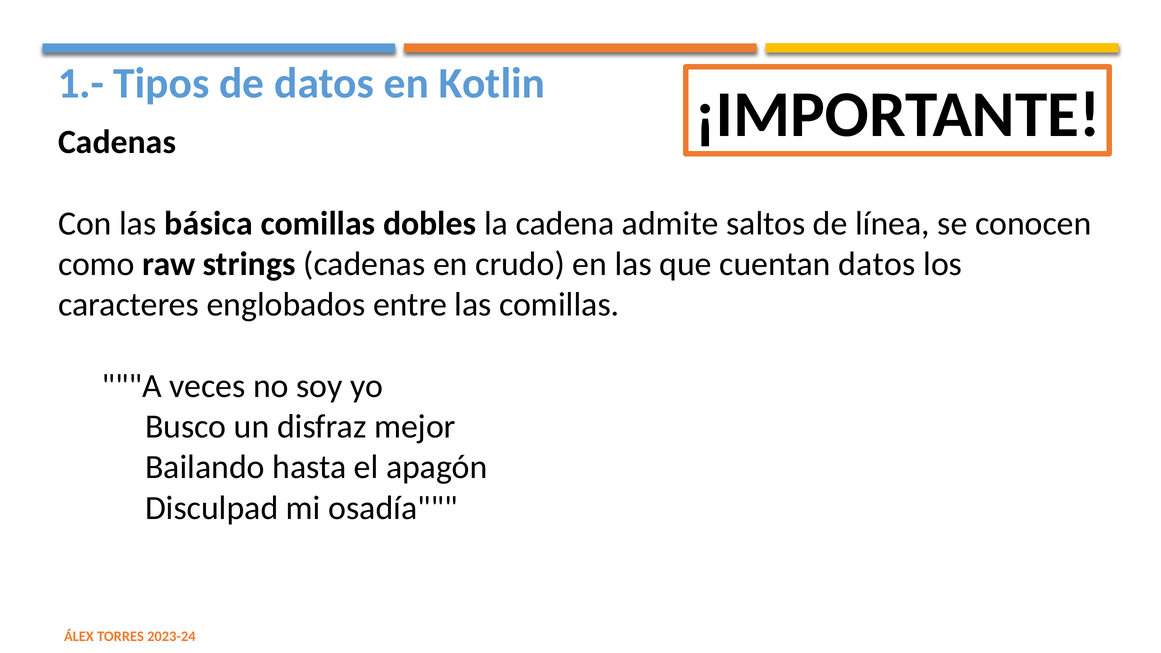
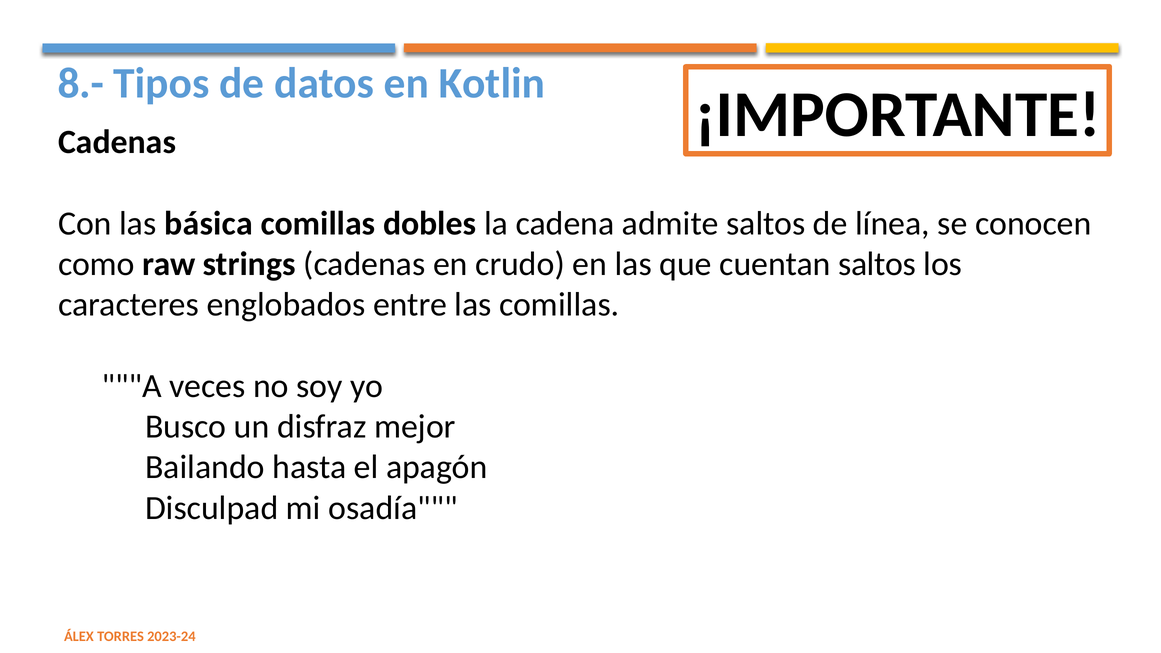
1.-: 1.- -> 8.-
cuentan datos: datos -> saltos
